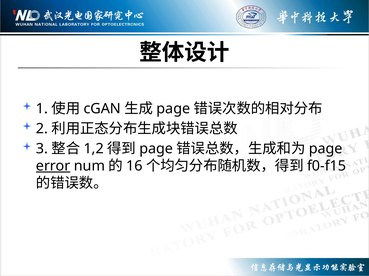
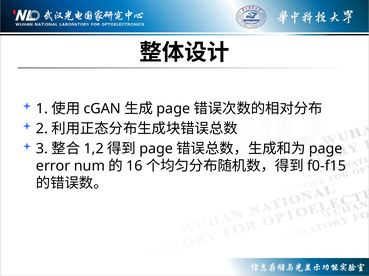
error underline: present -> none
